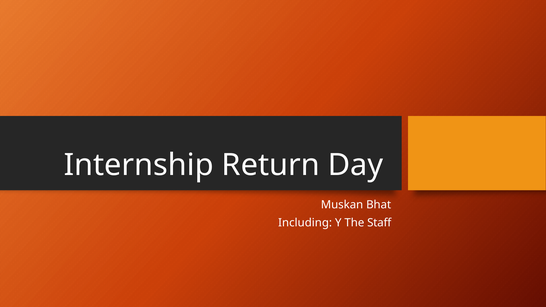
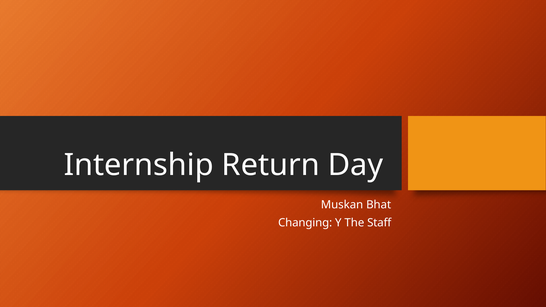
Including: Including -> Changing
